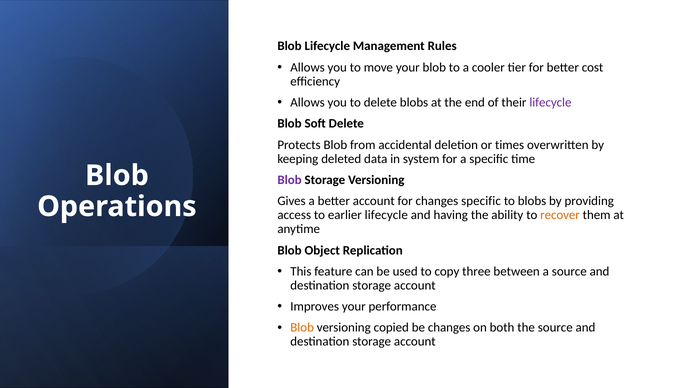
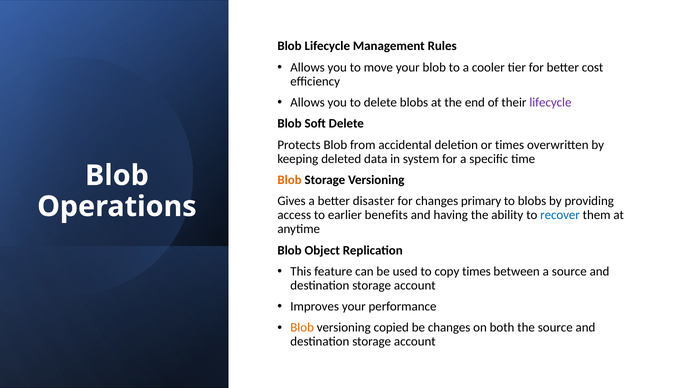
Blob at (290, 180) colour: purple -> orange
better account: account -> disaster
changes specific: specific -> primary
earlier lifecycle: lifecycle -> benefits
recover colour: orange -> blue
copy three: three -> times
